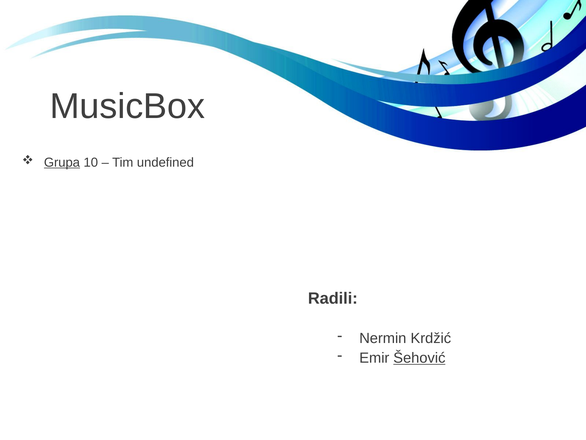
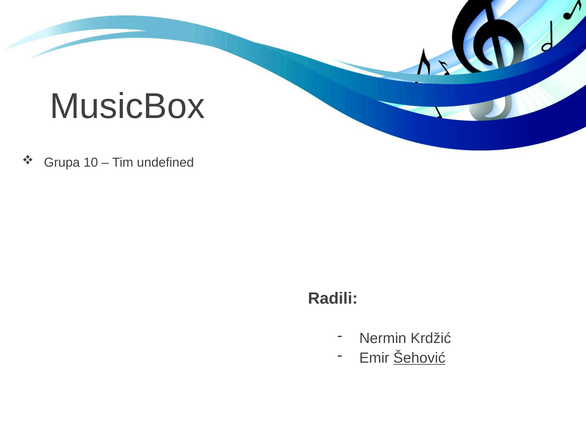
Grupa underline: present -> none
